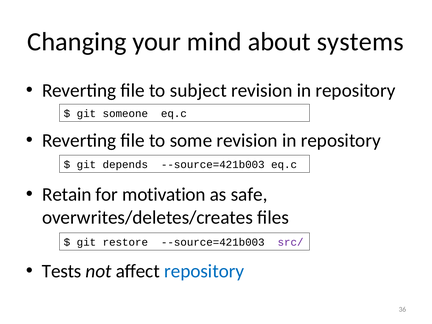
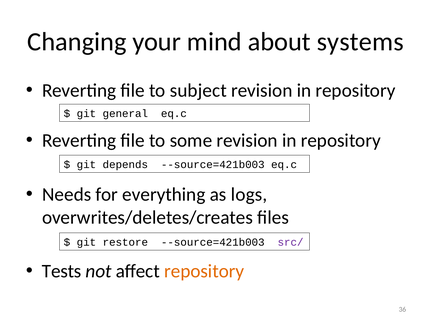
someone: someone -> general
Retain: Retain -> Needs
motivation: motivation -> everything
safe: safe -> logs
repository at (204, 271) colour: blue -> orange
